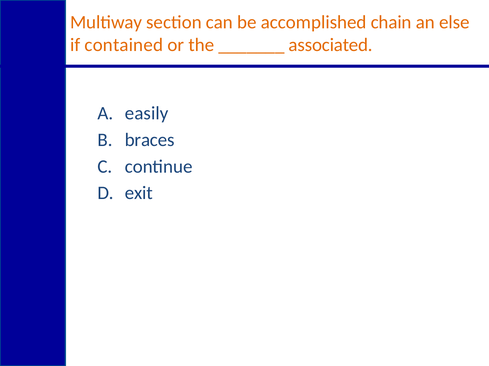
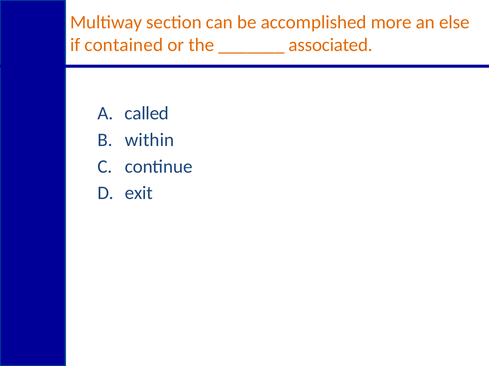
chain: chain -> more
easily: easily -> called
braces: braces -> within
